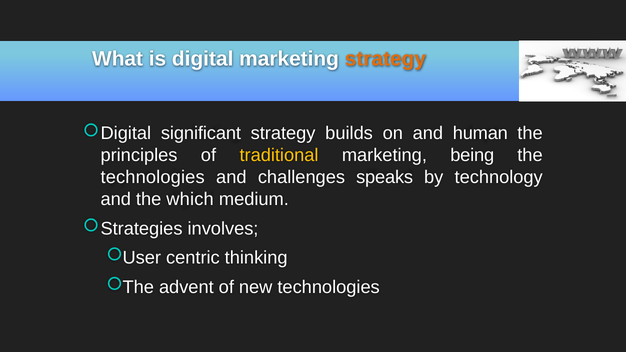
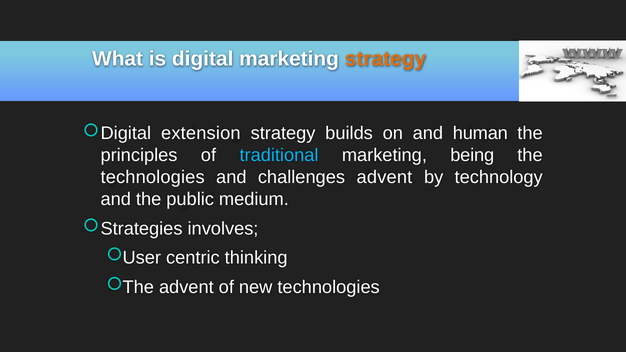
significant: significant -> extension
traditional colour: yellow -> light blue
challenges speaks: speaks -> advent
which: which -> public
